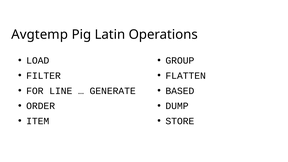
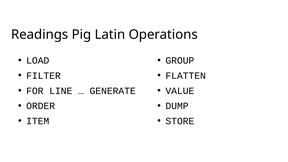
Avgtemp: Avgtemp -> Readings
BASED: BASED -> VALUE
